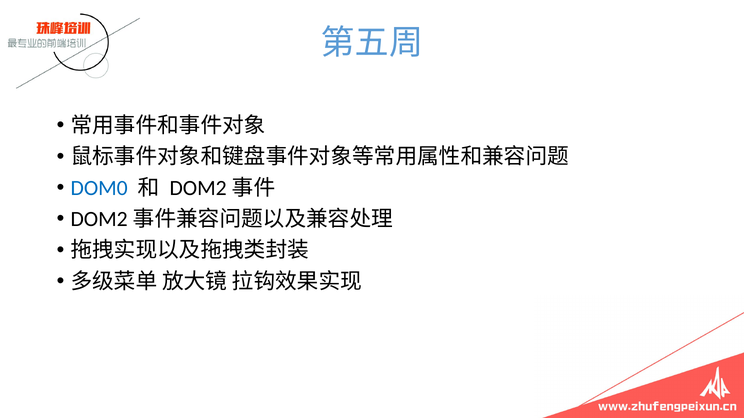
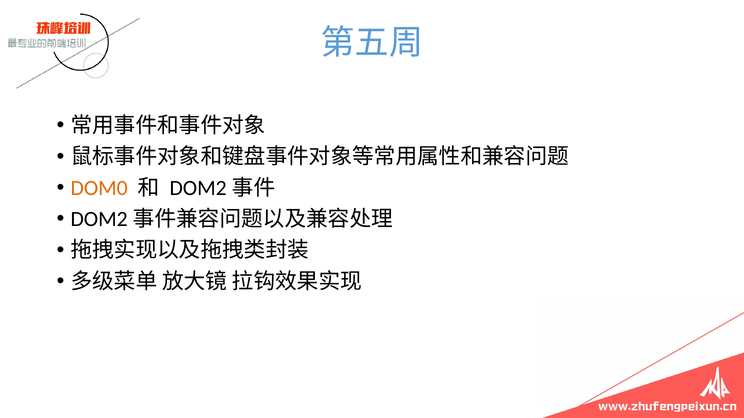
DOM0 colour: blue -> orange
